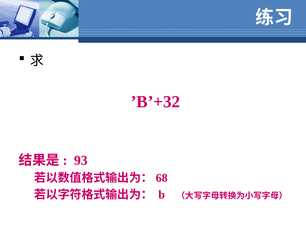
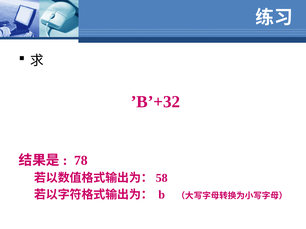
93: 93 -> 78
68: 68 -> 58
